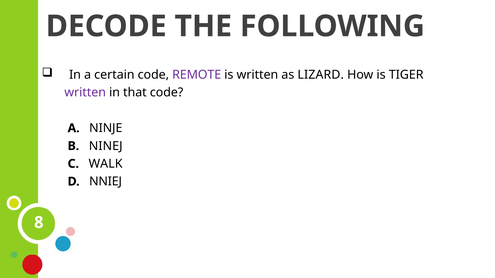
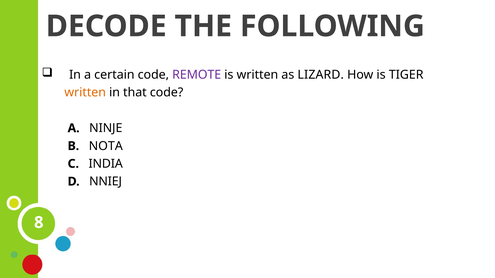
written at (85, 93) colour: purple -> orange
NINEJ: NINEJ -> NOTA
WALK: WALK -> INDIA
